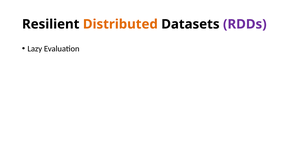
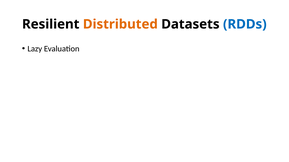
RDDs colour: purple -> blue
